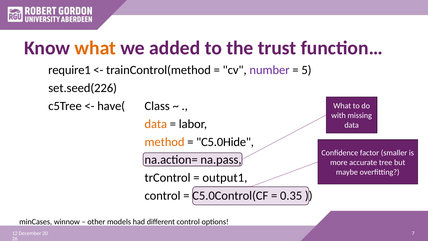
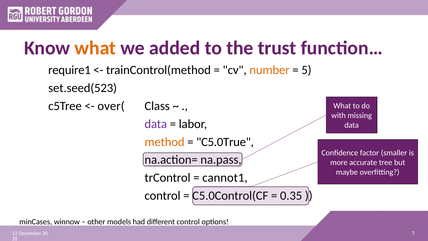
number colour: purple -> orange
set.seed(226: set.seed(226 -> set.seed(523
have(: have( -> over(
data at (156, 124) colour: orange -> purple
C5.0Hide: C5.0Hide -> C5.0True
output1: output1 -> cannot1
